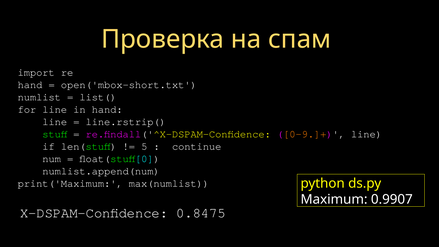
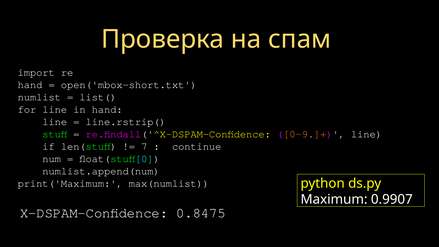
5: 5 -> 7
